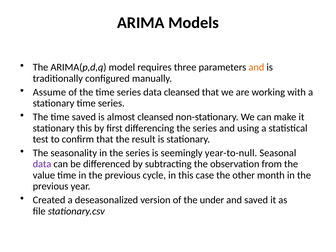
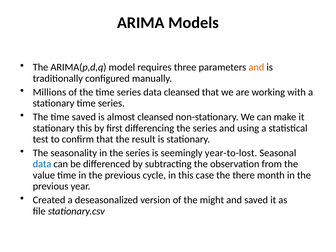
Assume: Assume -> Millions
year-to-null: year-to-null -> year-to-lost
data at (42, 164) colour: purple -> blue
other: other -> there
under: under -> might
